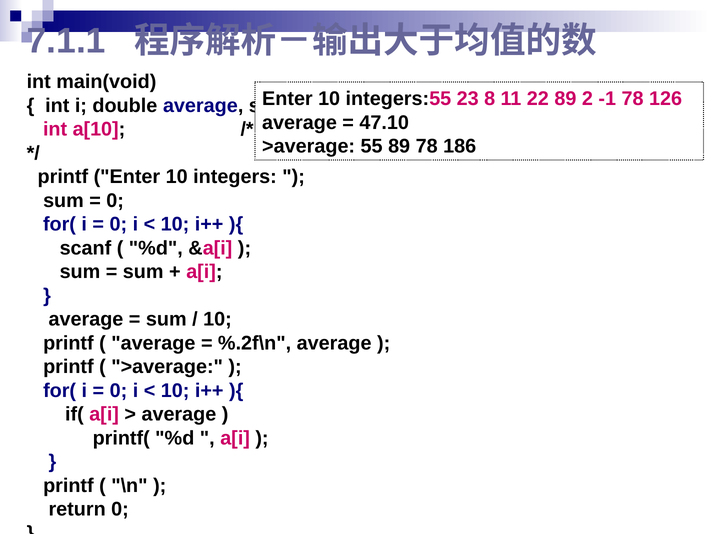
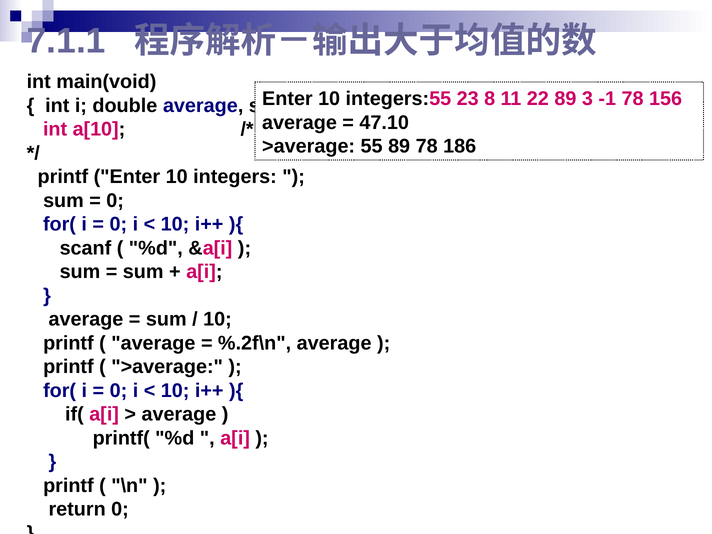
2: 2 -> 3
126: 126 -> 156
